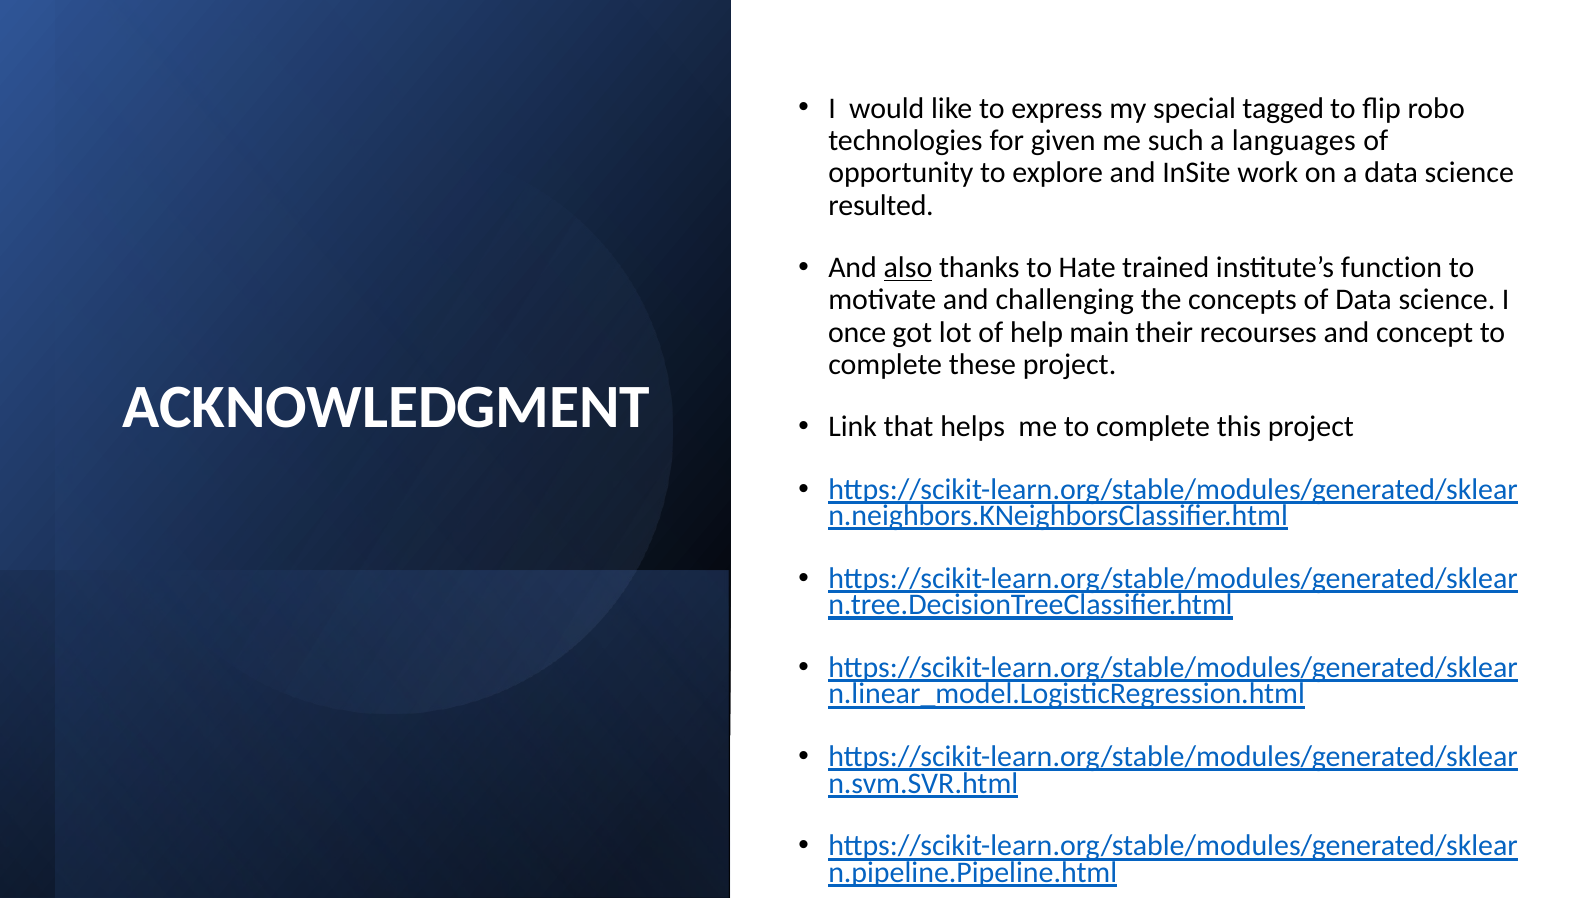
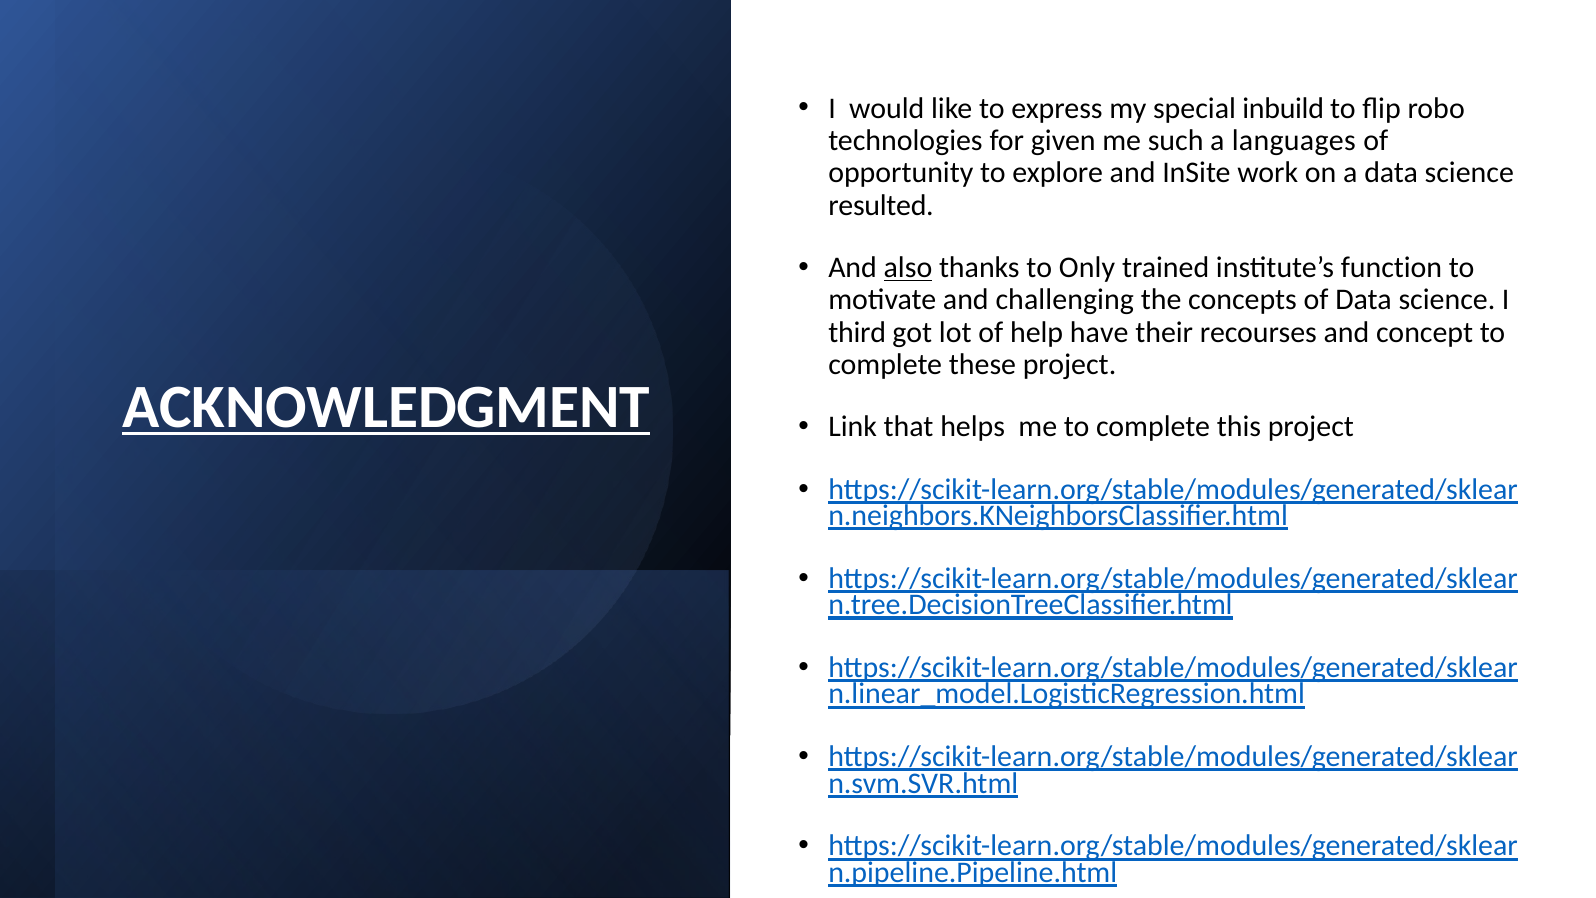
tagged: tagged -> inbuild
Hate: Hate -> Only
once: once -> third
main: main -> have
ACKNOWLEDGMENT underline: none -> present
